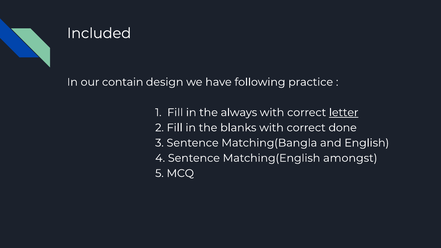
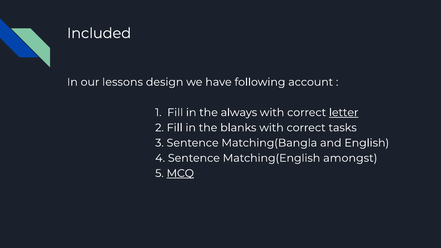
contain: contain -> lessons
practice: practice -> account
done: done -> tasks
MCQ underline: none -> present
